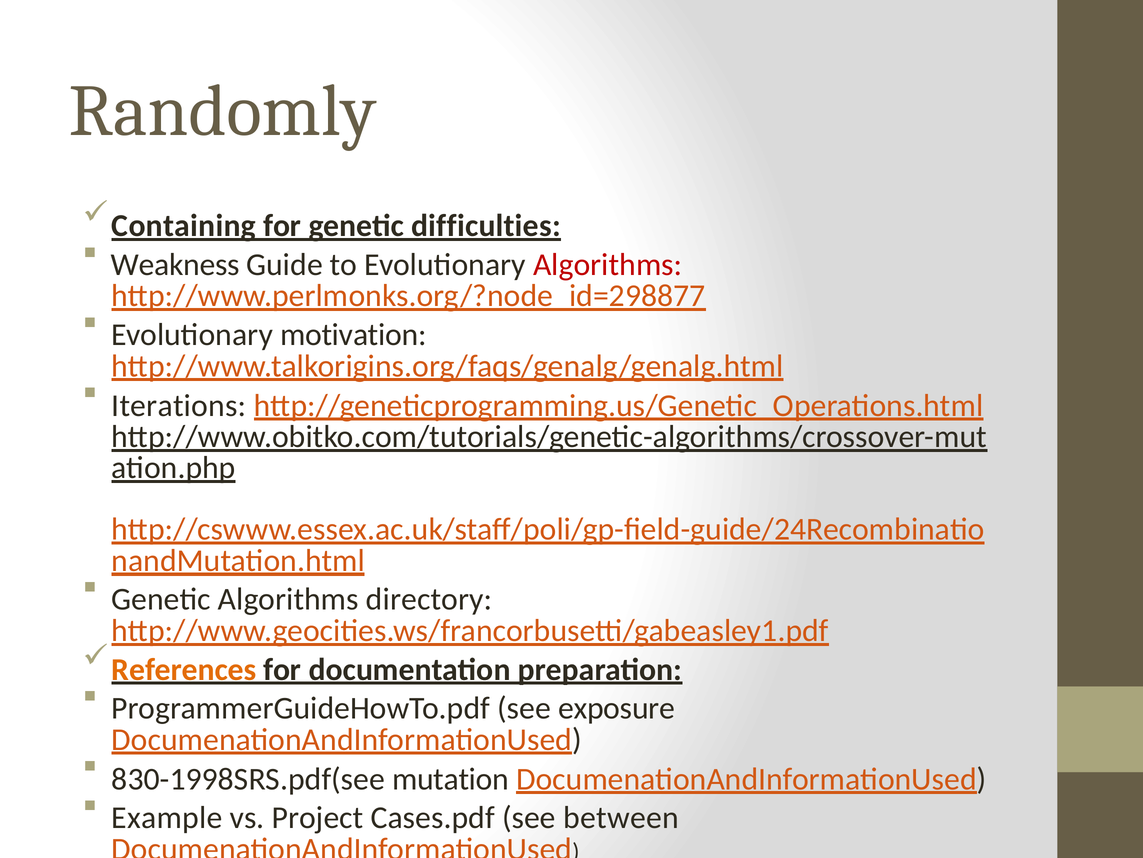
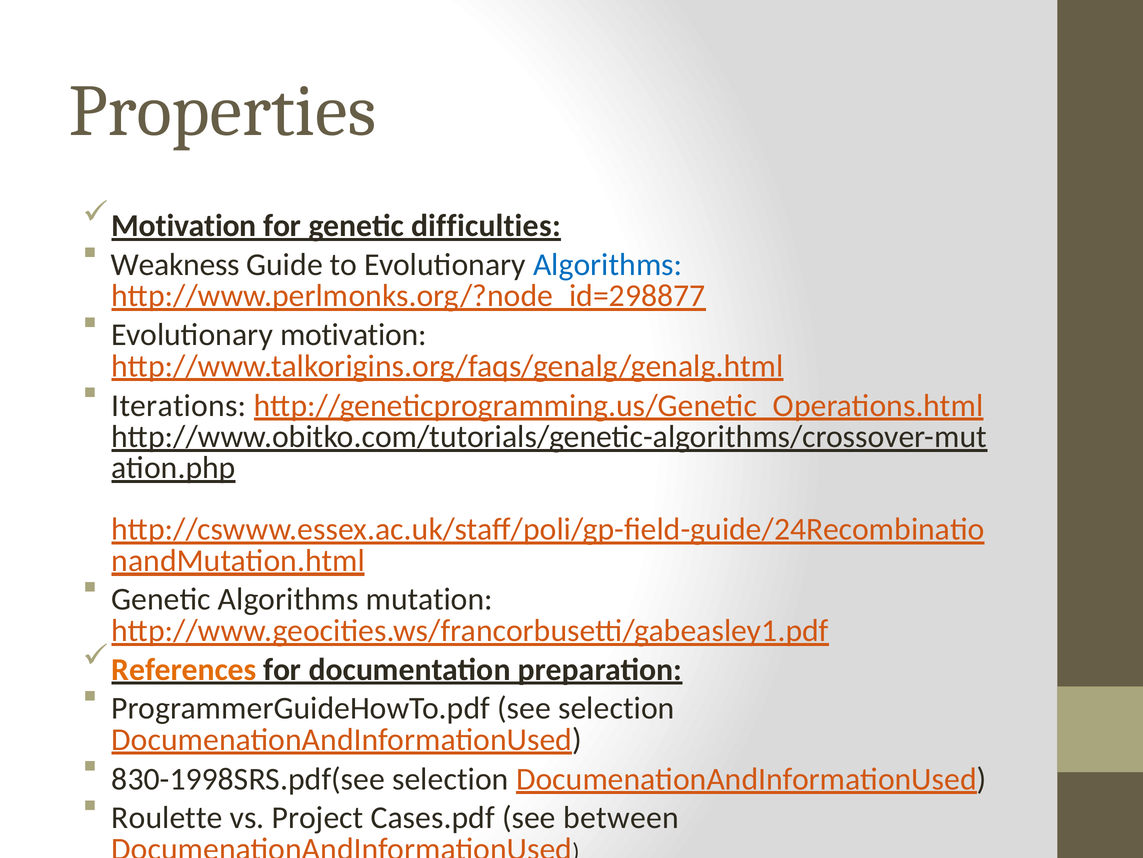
Randomly: Randomly -> Properties
Containing at (184, 226): Containing -> Motivation
Algorithms at (608, 265) colour: red -> blue
directory: directory -> mutation
see exposure: exposure -> selection
830-1998SRS.pdf(see mutation: mutation -> selection
Example: Example -> Roulette
